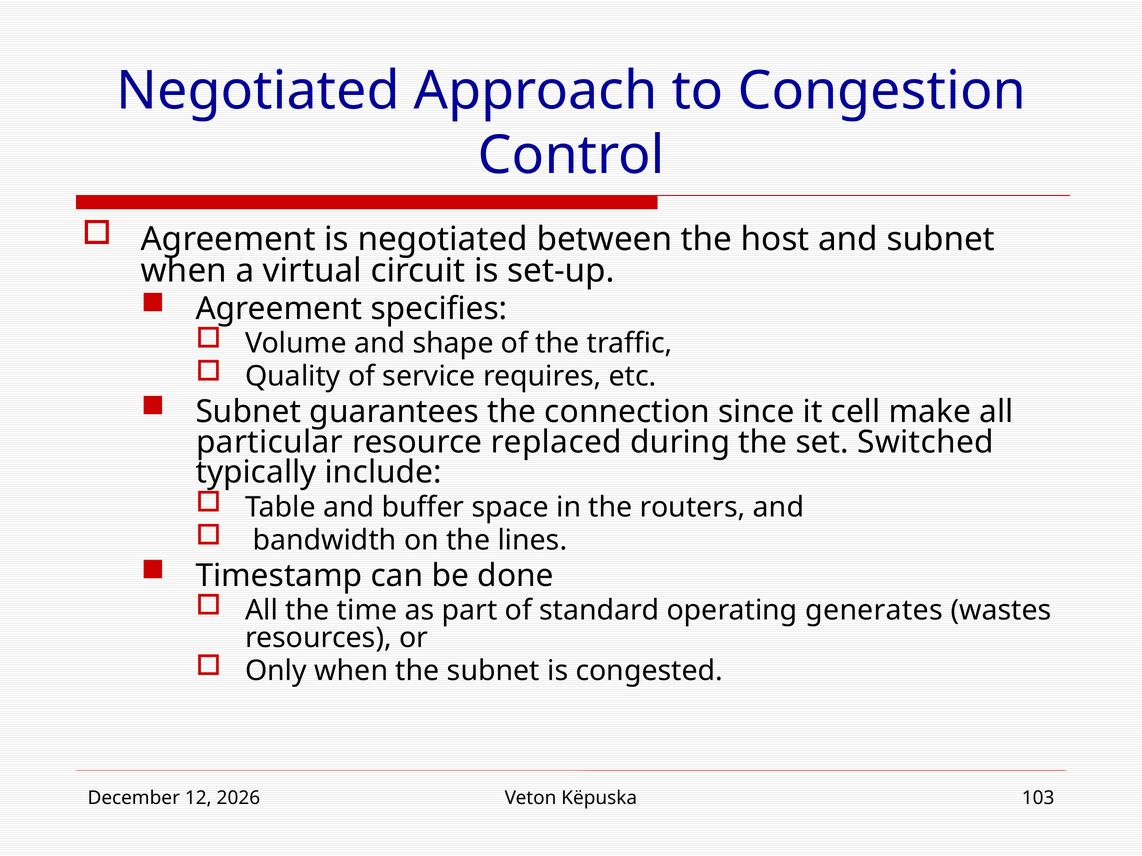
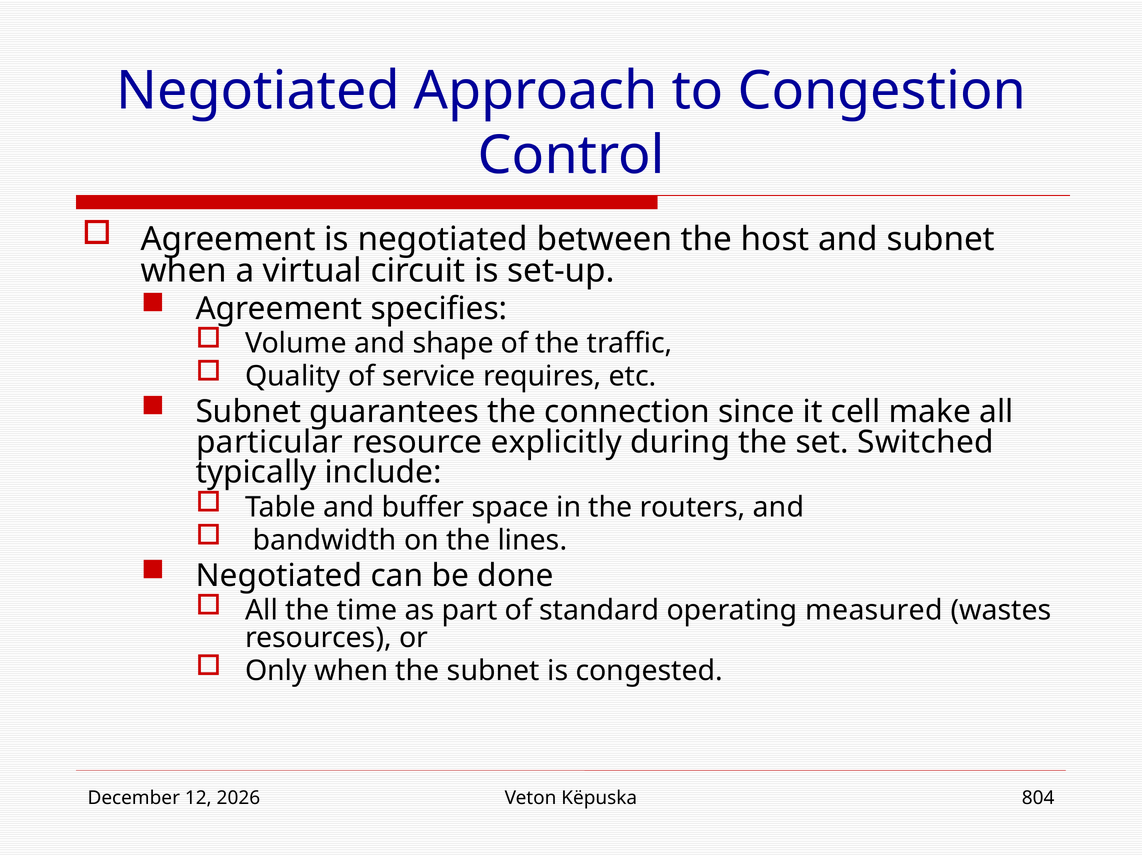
replaced: replaced -> explicitly
Timestamp at (279, 576): Timestamp -> Negotiated
generates: generates -> measured
103: 103 -> 804
